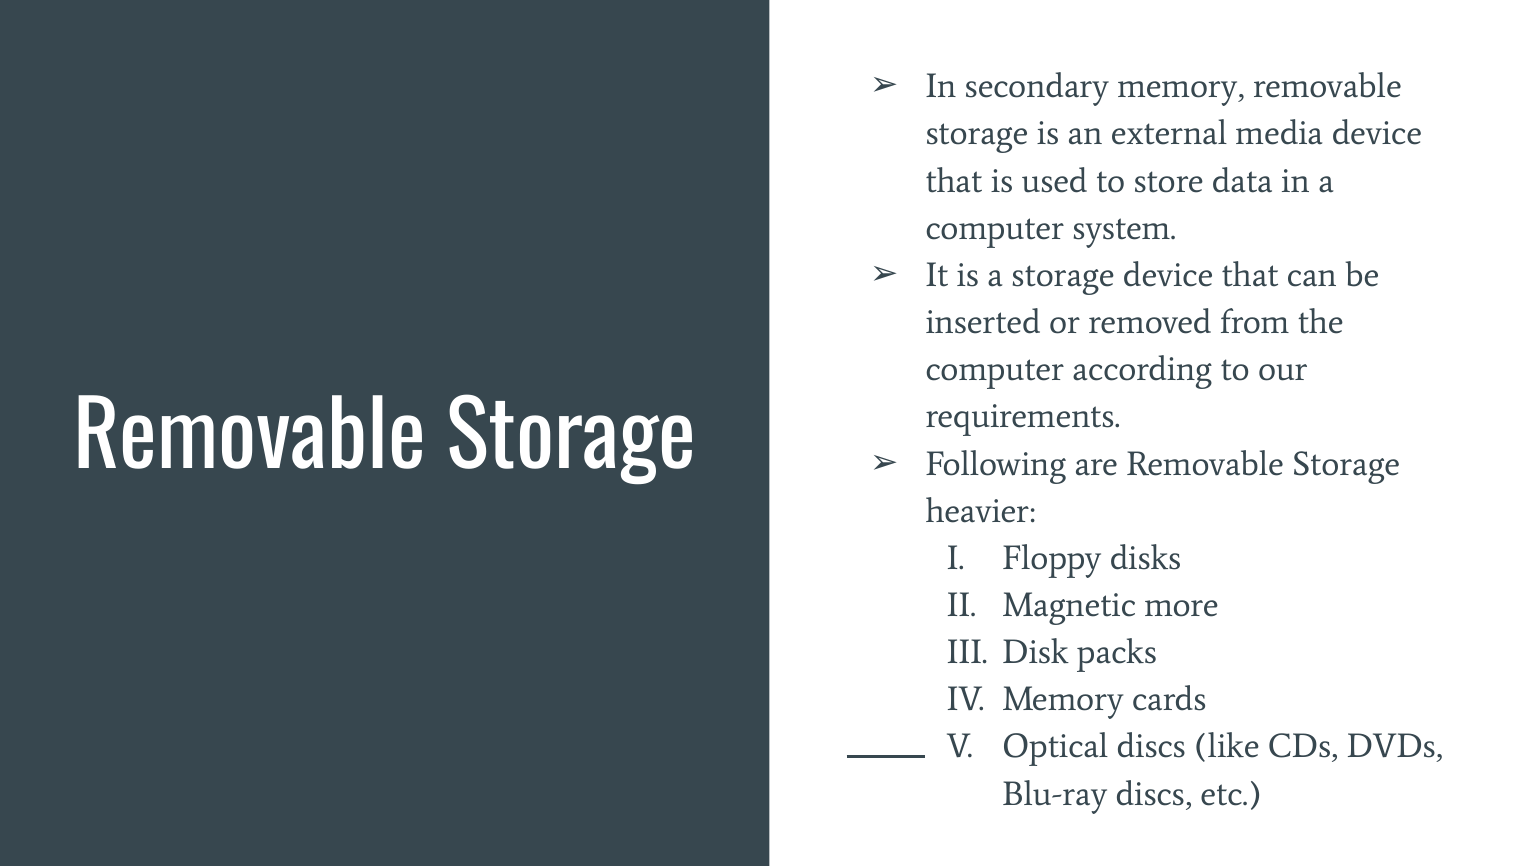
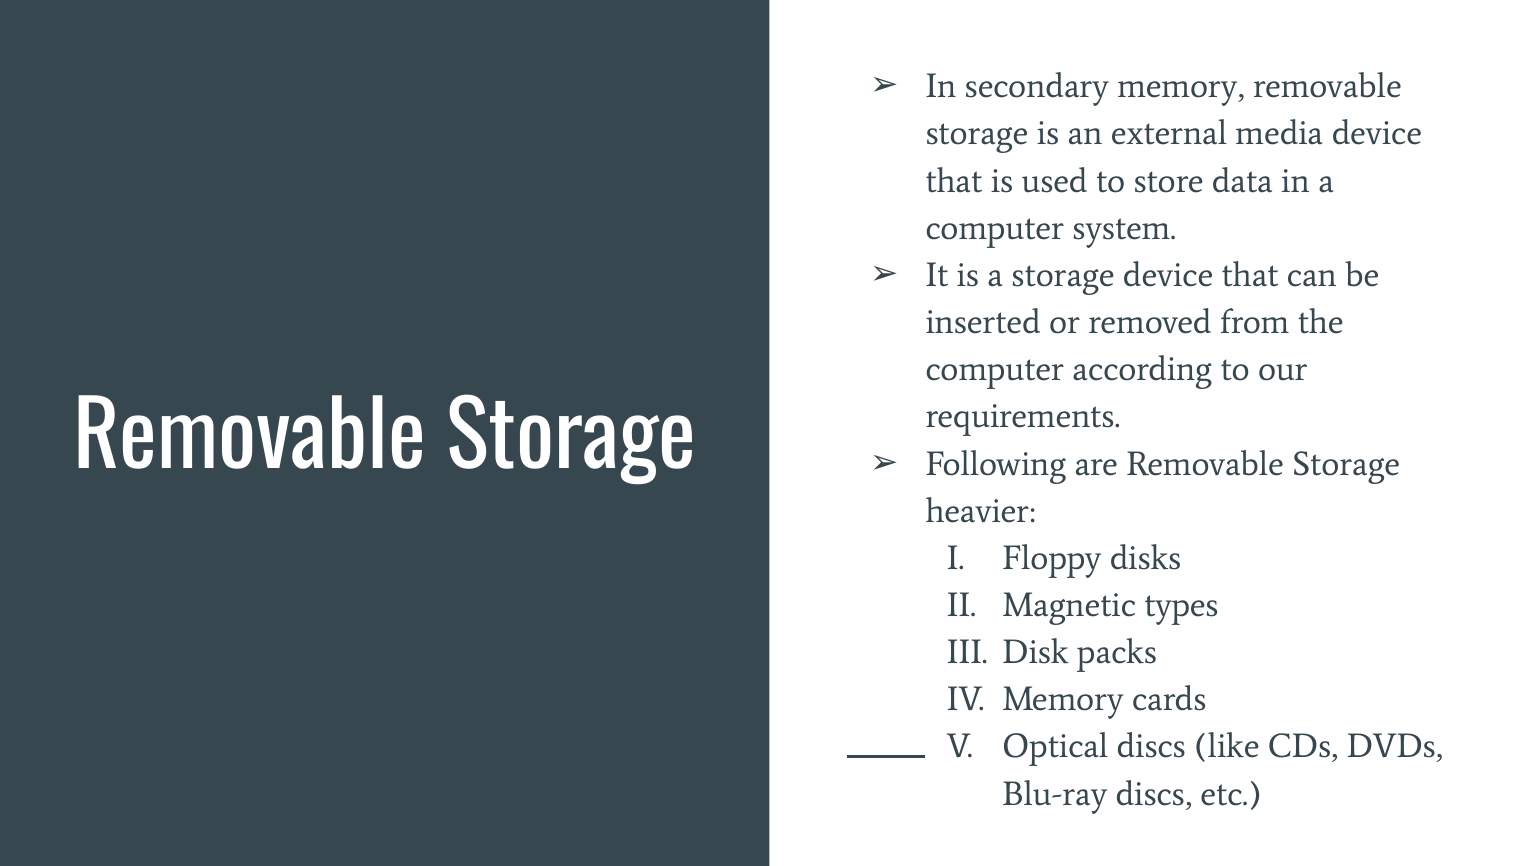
more: more -> types
